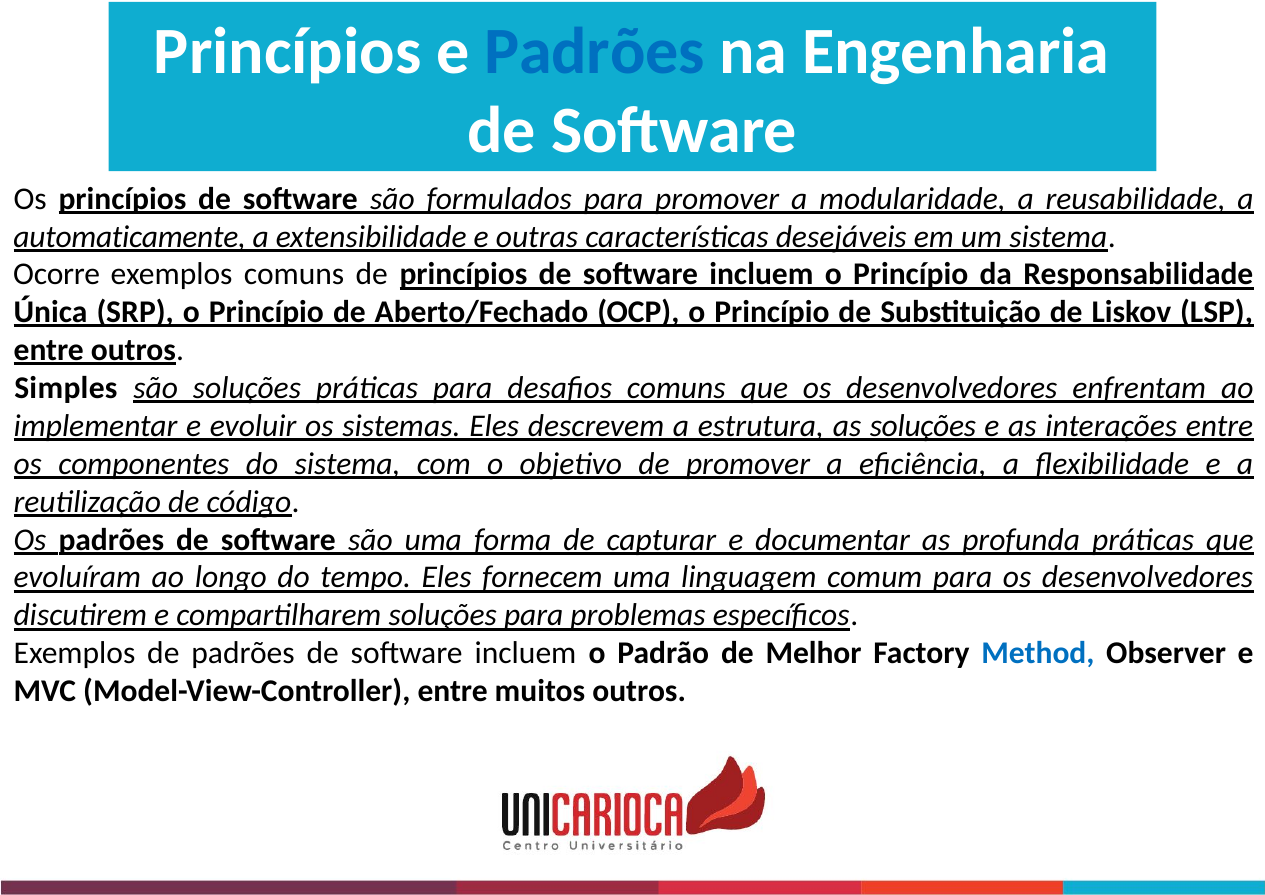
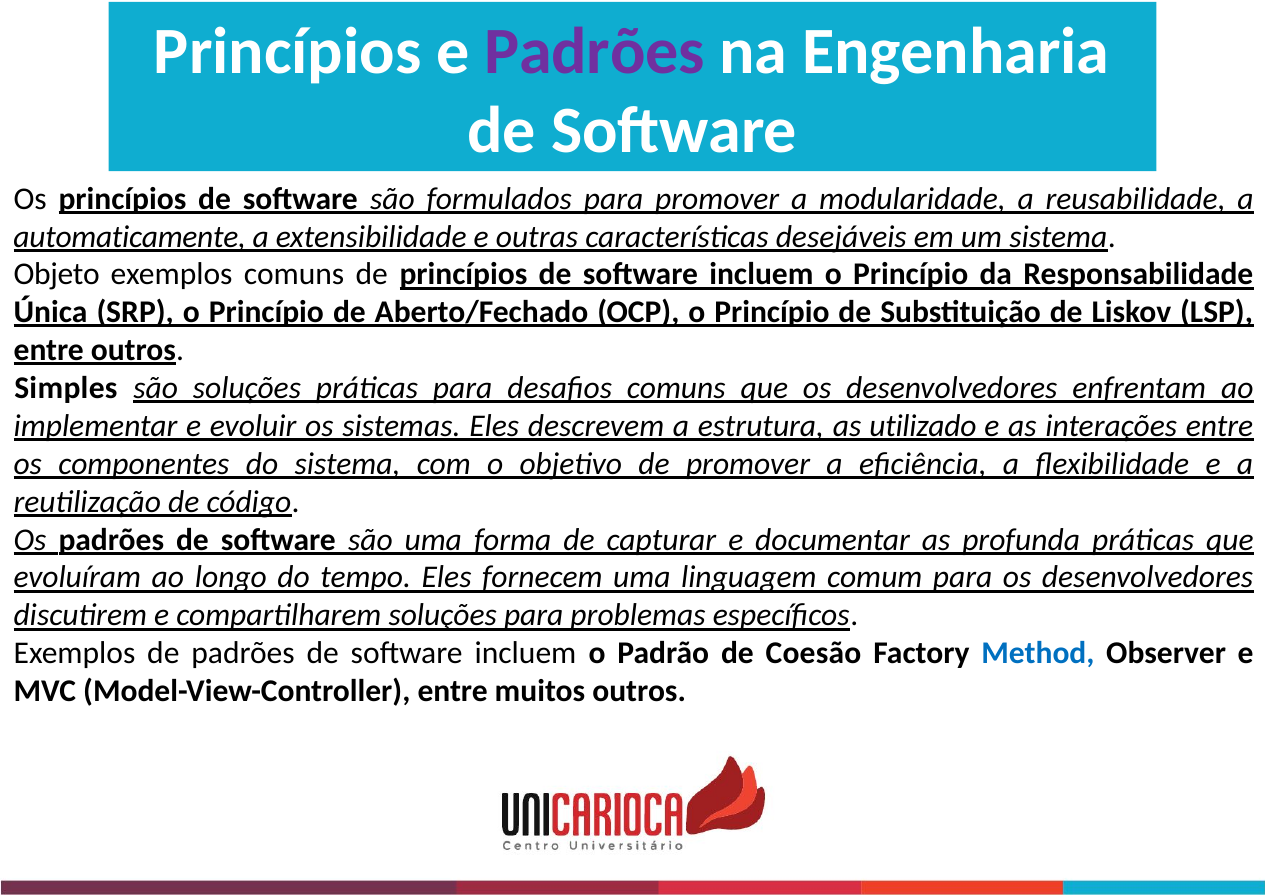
Padrões at (595, 51) colour: blue -> purple
Ocorre: Ocorre -> Objeto
as soluções: soluções -> utilizado
Melhor: Melhor -> Coesão
